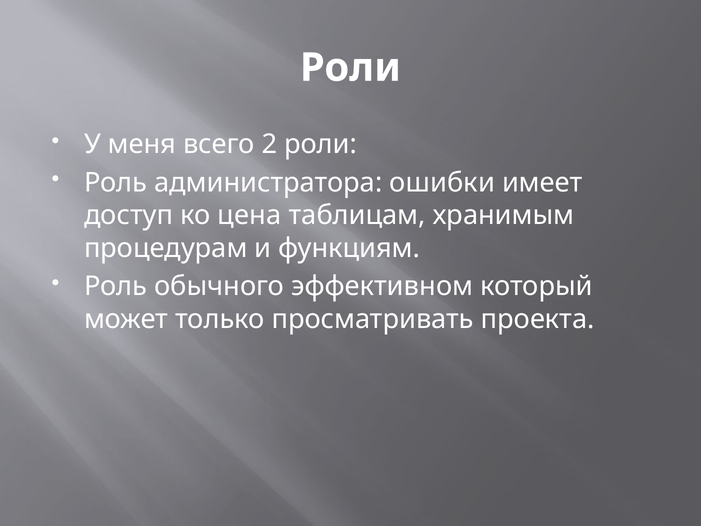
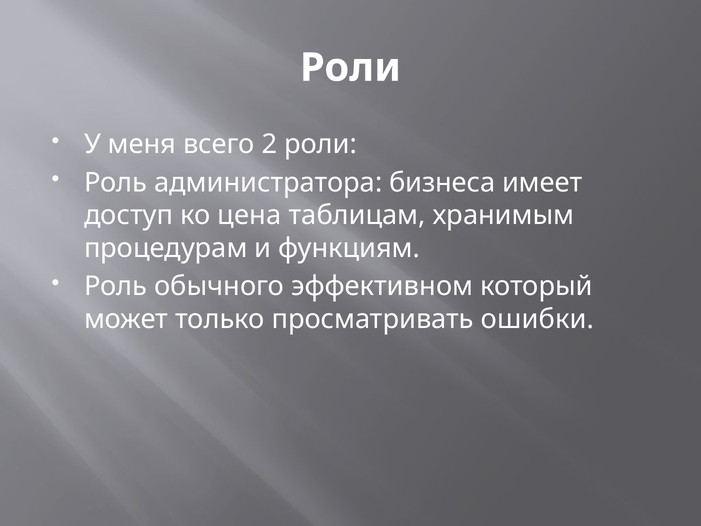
ошибки: ошибки -> бизнеса
проекта: проекта -> ошибки
